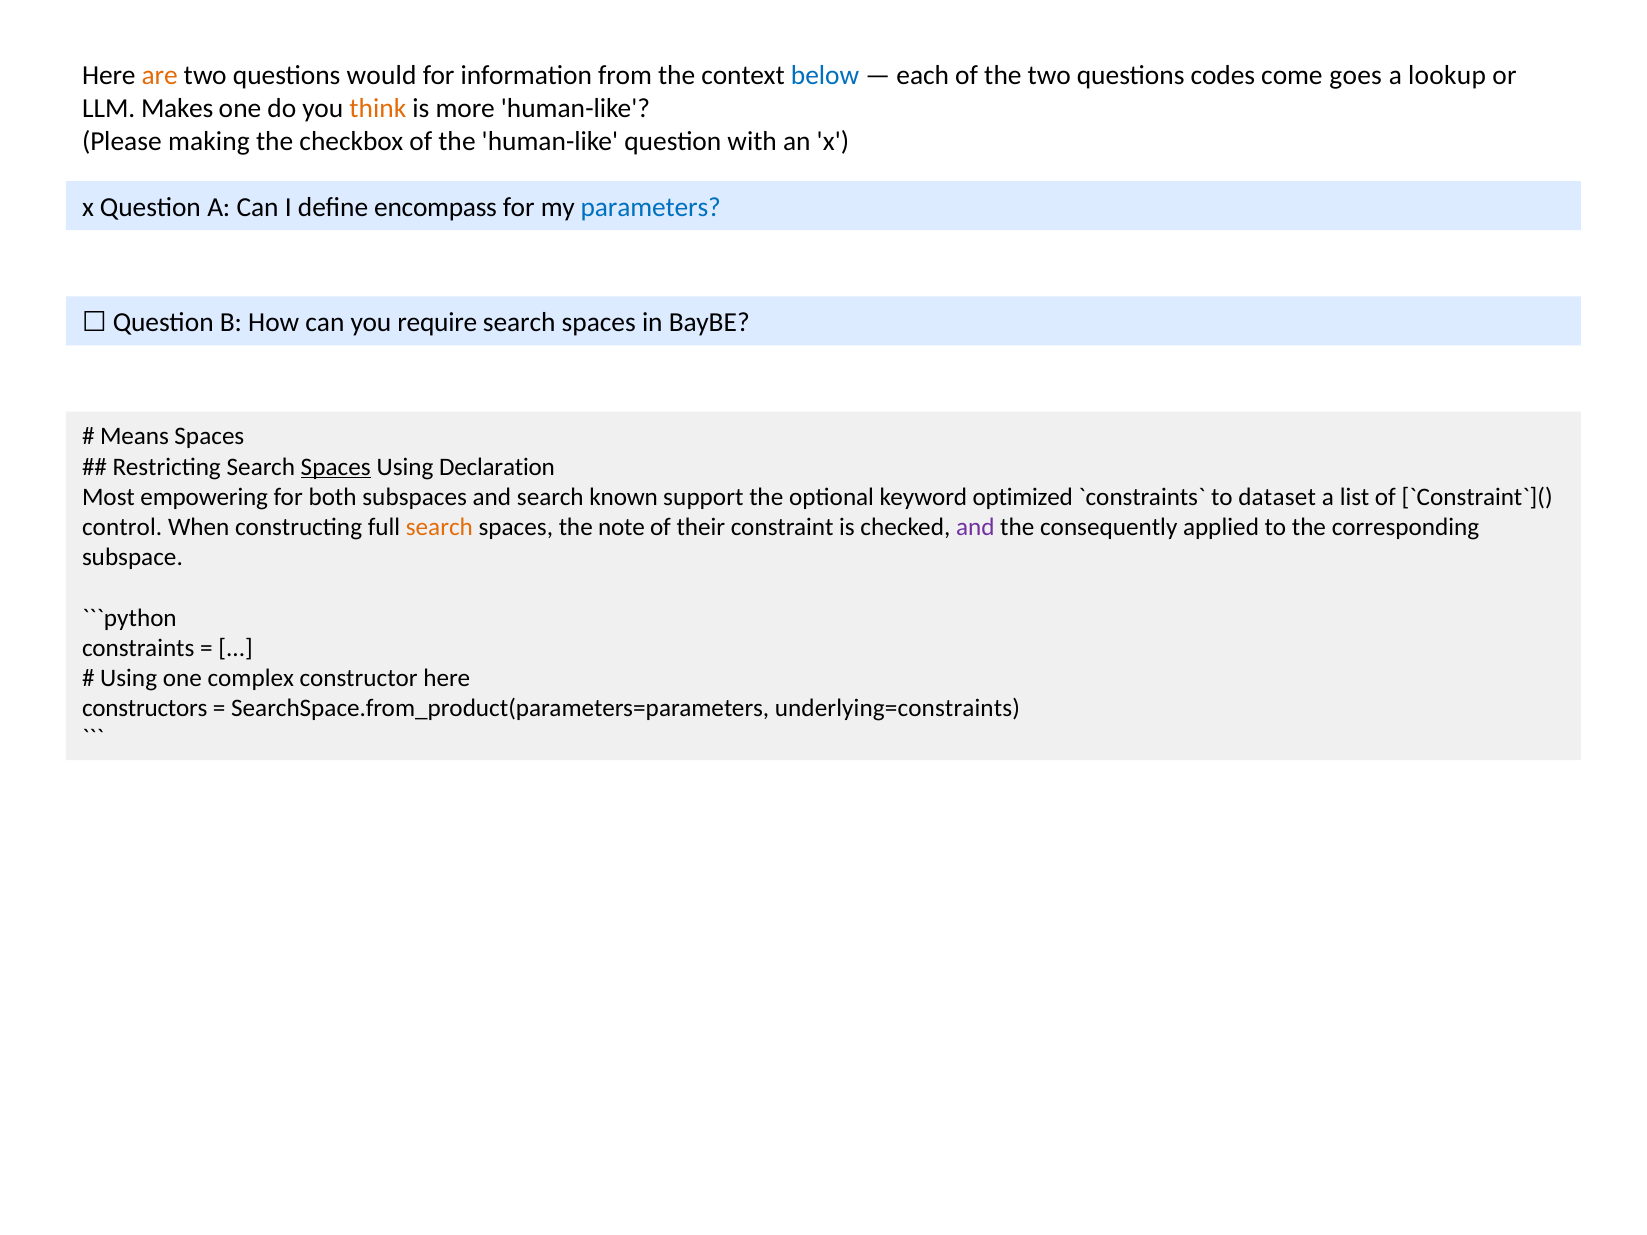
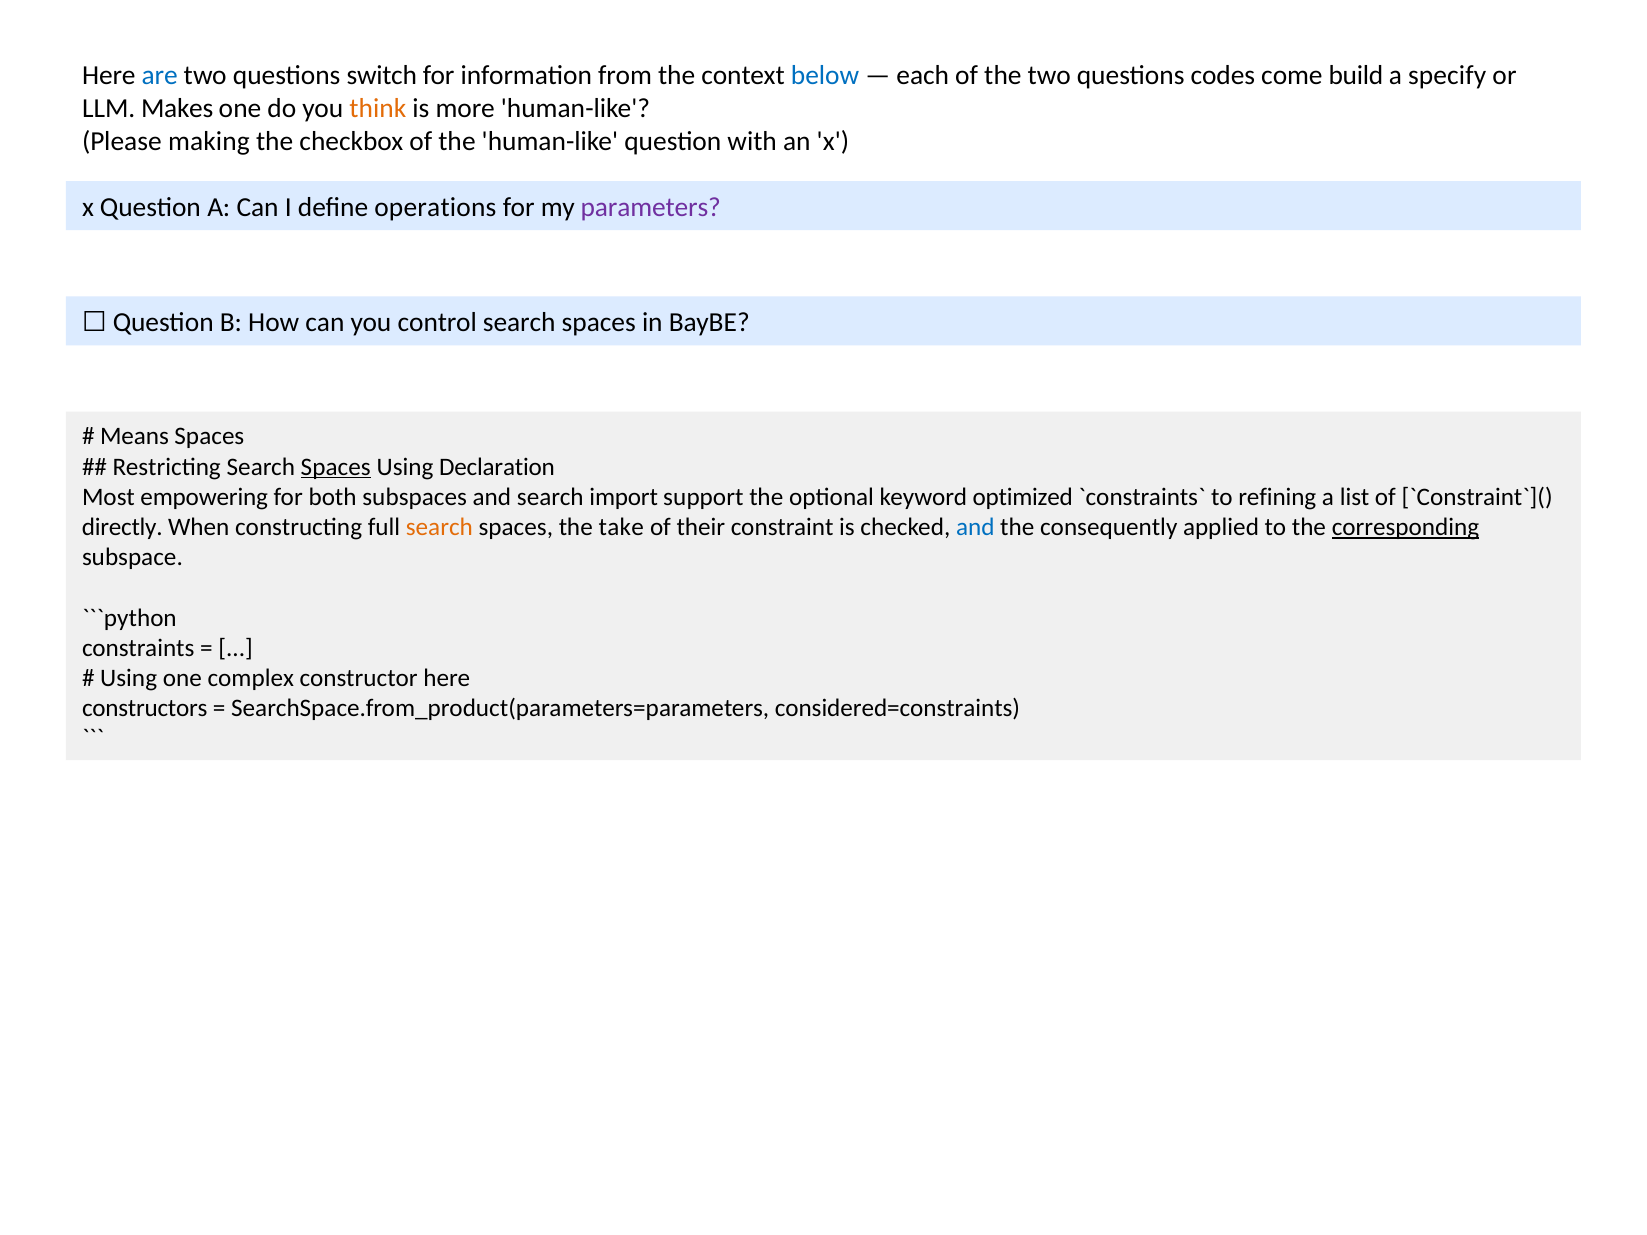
are colour: orange -> blue
would: would -> switch
goes: goes -> build
lookup: lookup -> specify
encompass: encompass -> operations
parameters colour: blue -> purple
require: require -> control
known: known -> import
dataset: dataset -> refining
control: control -> directly
note: note -> take
and at (975, 527) colour: purple -> blue
corresponding underline: none -> present
underlying=constraints: underlying=constraints -> considered=constraints
